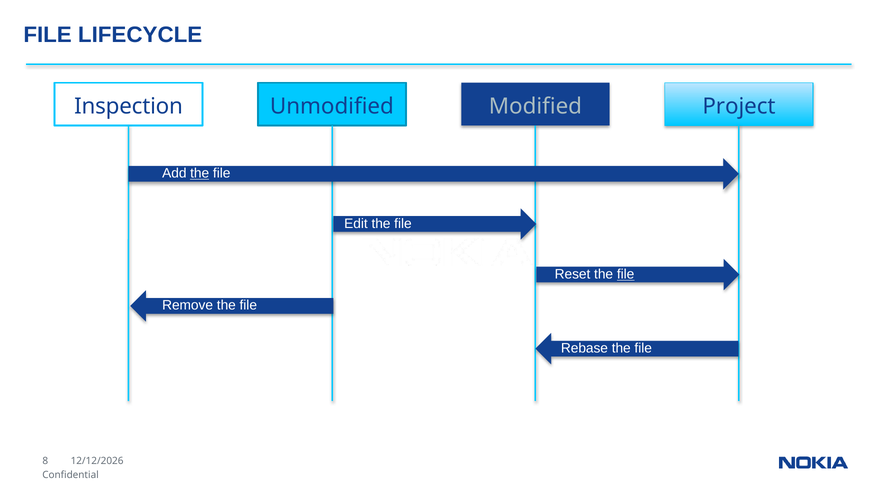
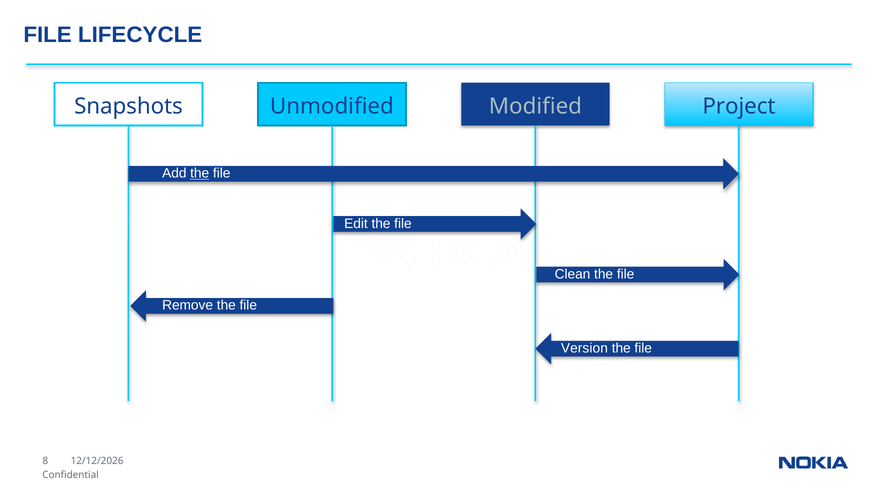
Inspection: Inspection -> Snapshots
Reset: Reset -> Clean
file at (626, 275) underline: present -> none
Rebase: Rebase -> Version
